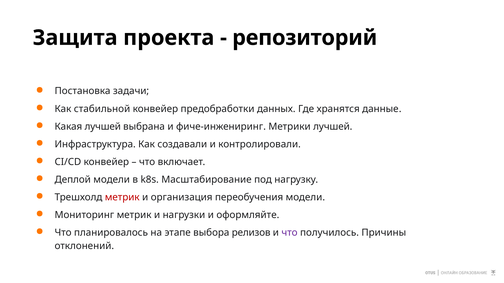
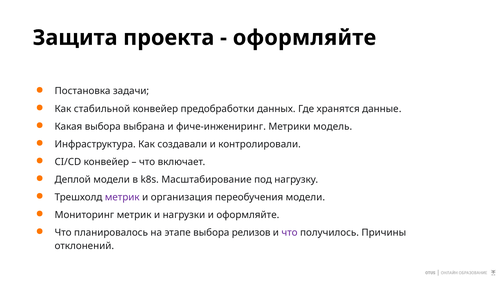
репозиторий at (305, 38): репозиторий -> оформляйте
Какая лучшей: лучшей -> выбора
Метрики лучшей: лучшей -> модель
метрик at (122, 198) colour: red -> purple
